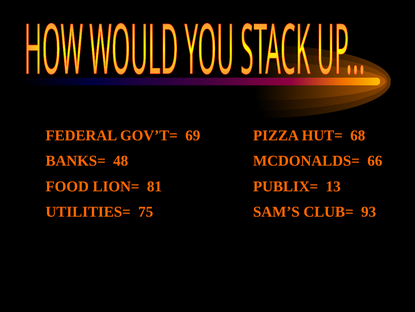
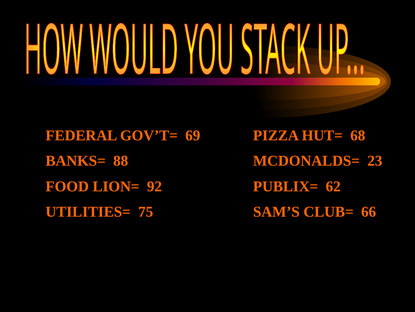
48: 48 -> 88
66: 66 -> 23
81: 81 -> 92
13: 13 -> 62
93: 93 -> 66
